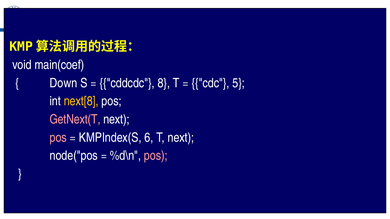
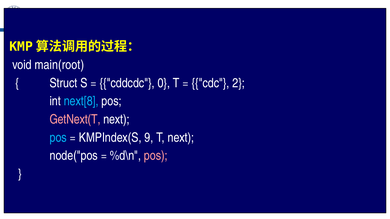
main(coef: main(coef -> main(root
Down: Down -> Struct
8: 8 -> 0
5: 5 -> 2
next[8 colour: yellow -> light blue
pos at (58, 138) colour: pink -> light blue
6: 6 -> 9
